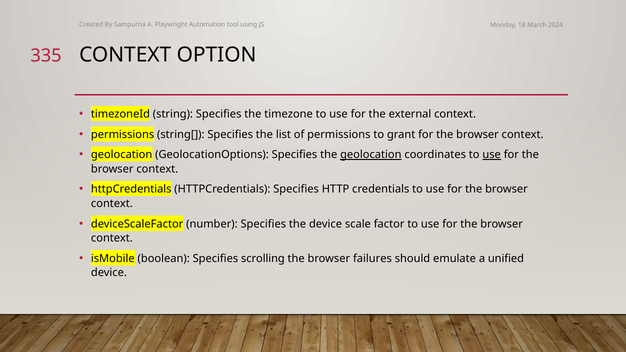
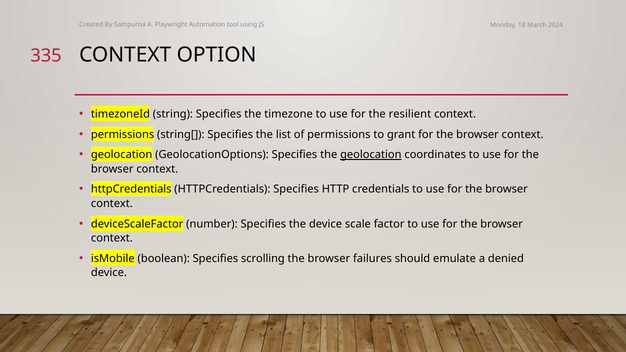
external: external -> resilient
use at (492, 155) underline: present -> none
unified: unified -> denied
